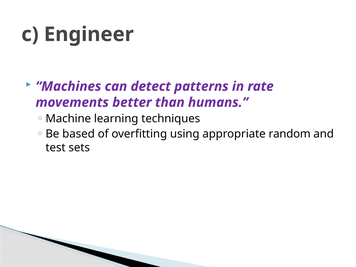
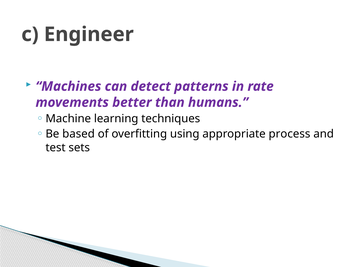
random: random -> process
